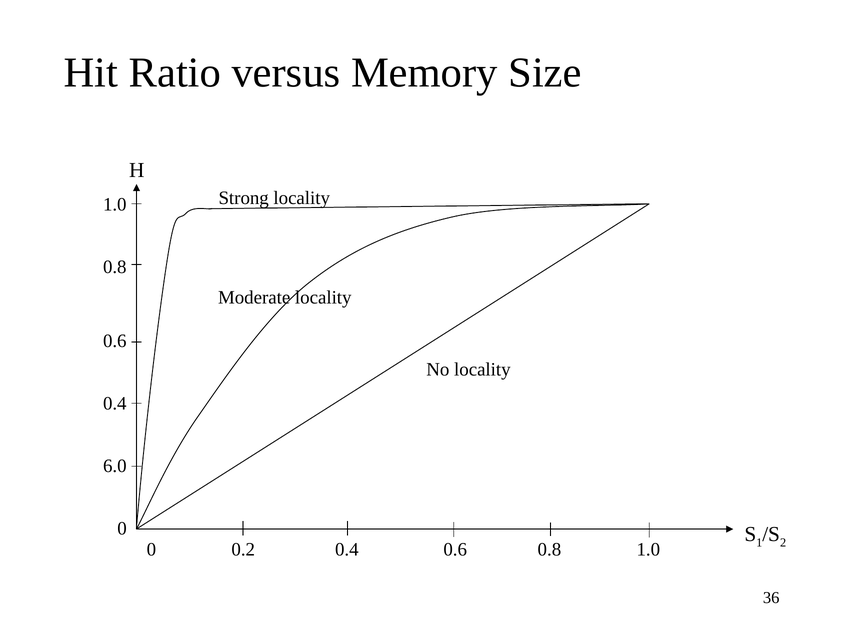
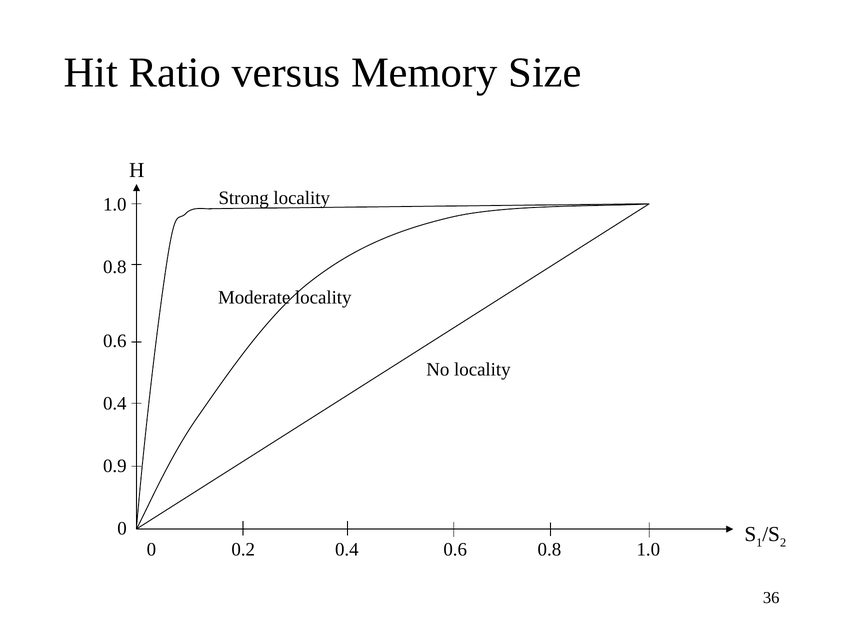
6.0: 6.0 -> 0.9
